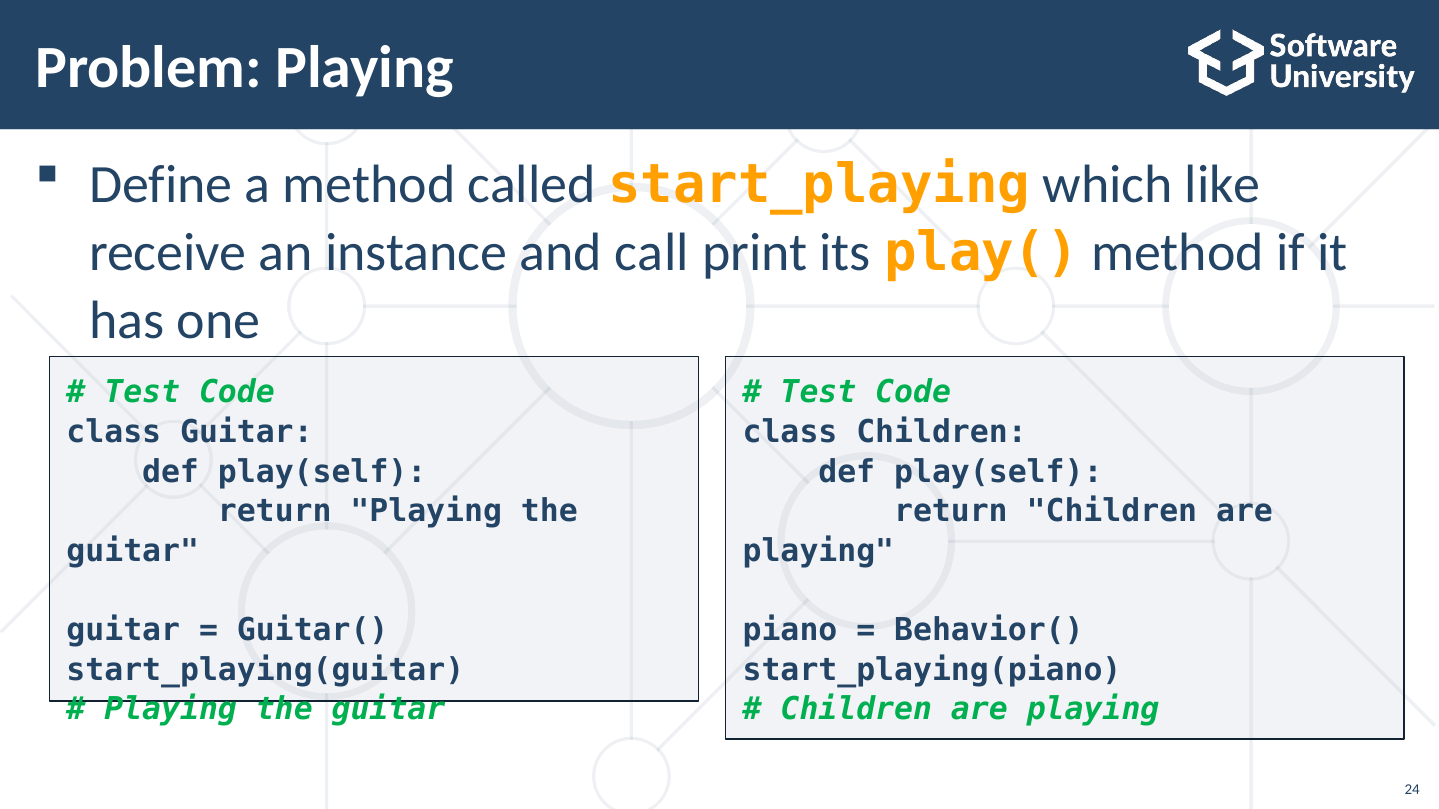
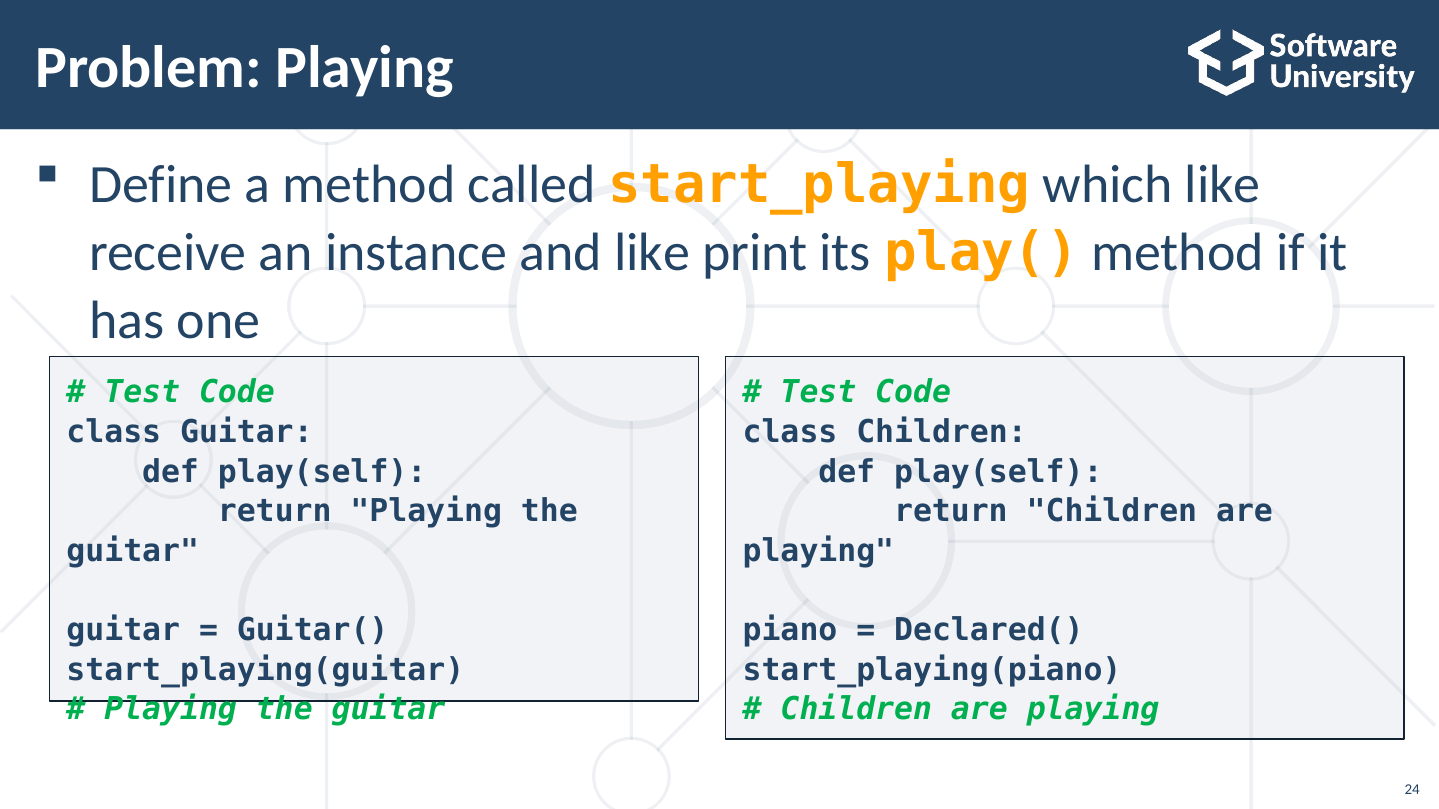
and call: call -> like
Behavior(: Behavior( -> Declared(
